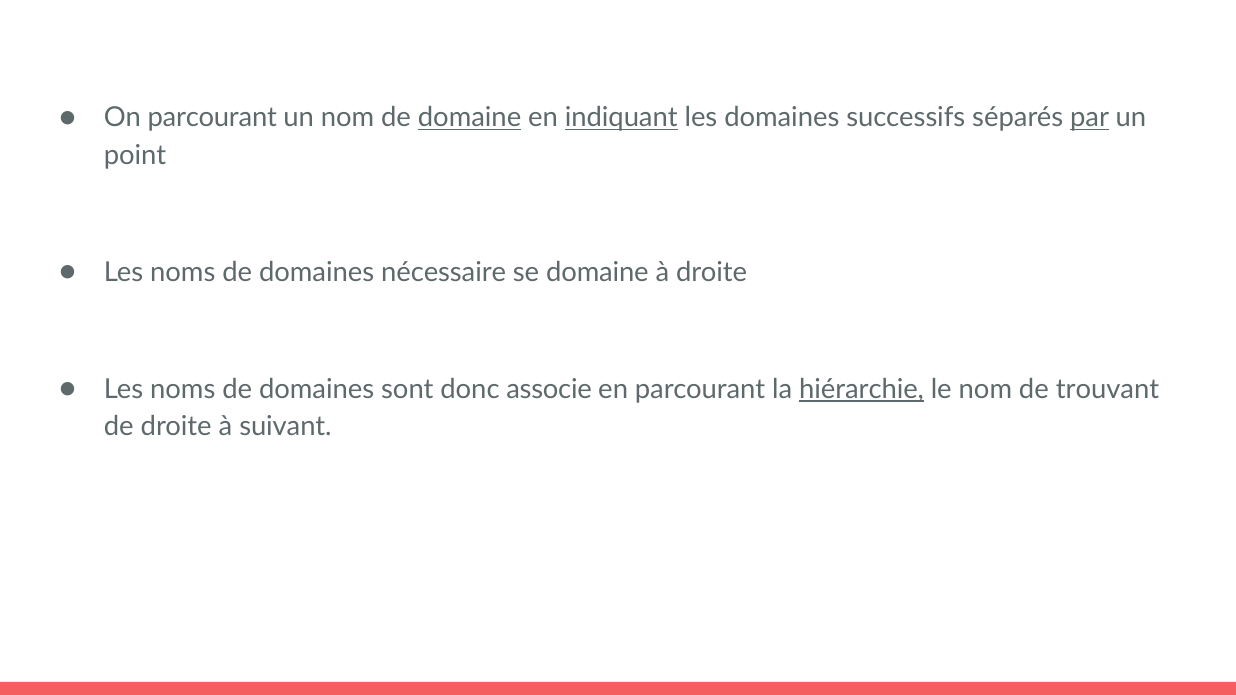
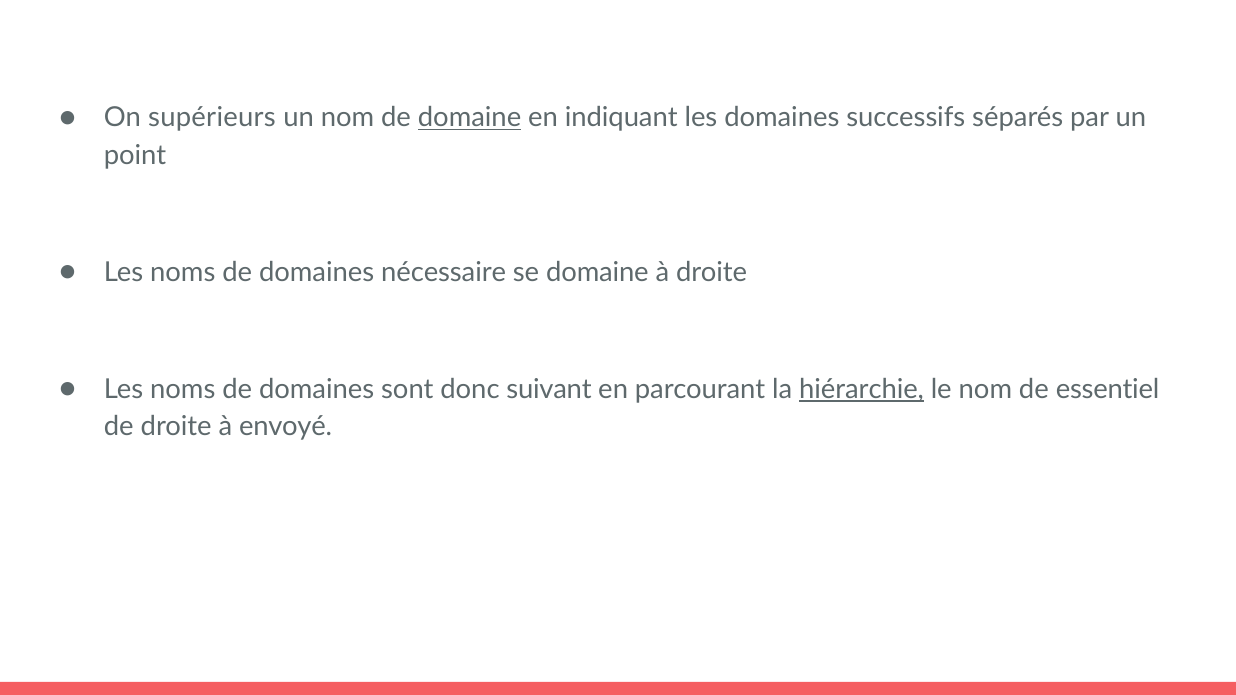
On parcourant: parcourant -> supérieurs
indiquant underline: present -> none
par underline: present -> none
associe: associe -> suivant
trouvant: trouvant -> essentiel
suivant: suivant -> envoyé
